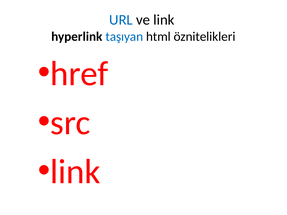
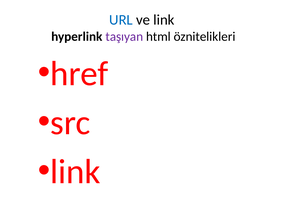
taşıyan colour: blue -> purple
